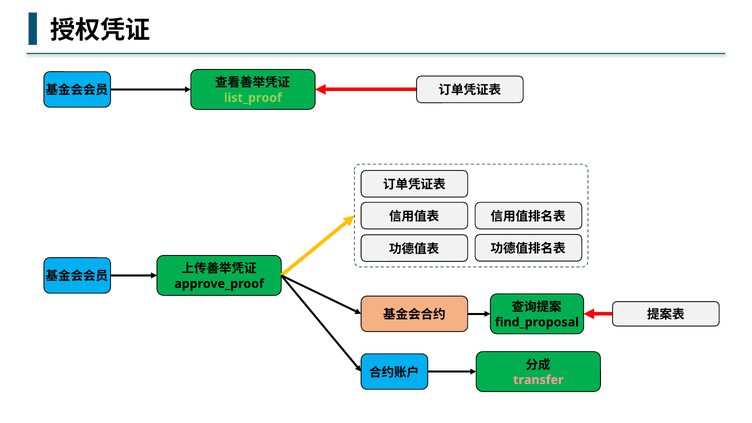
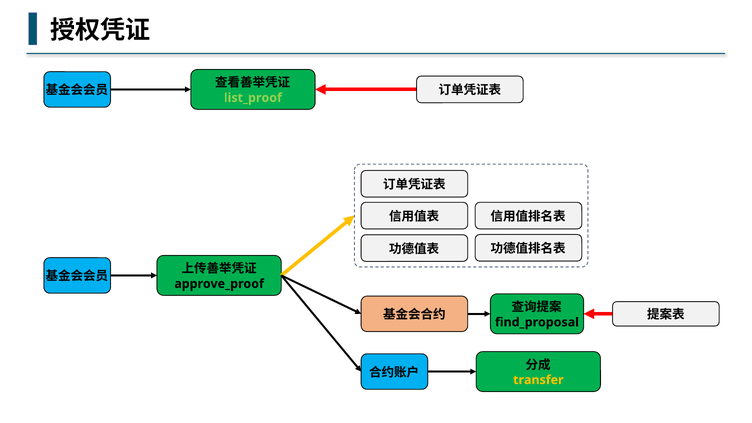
transfer colour: pink -> yellow
